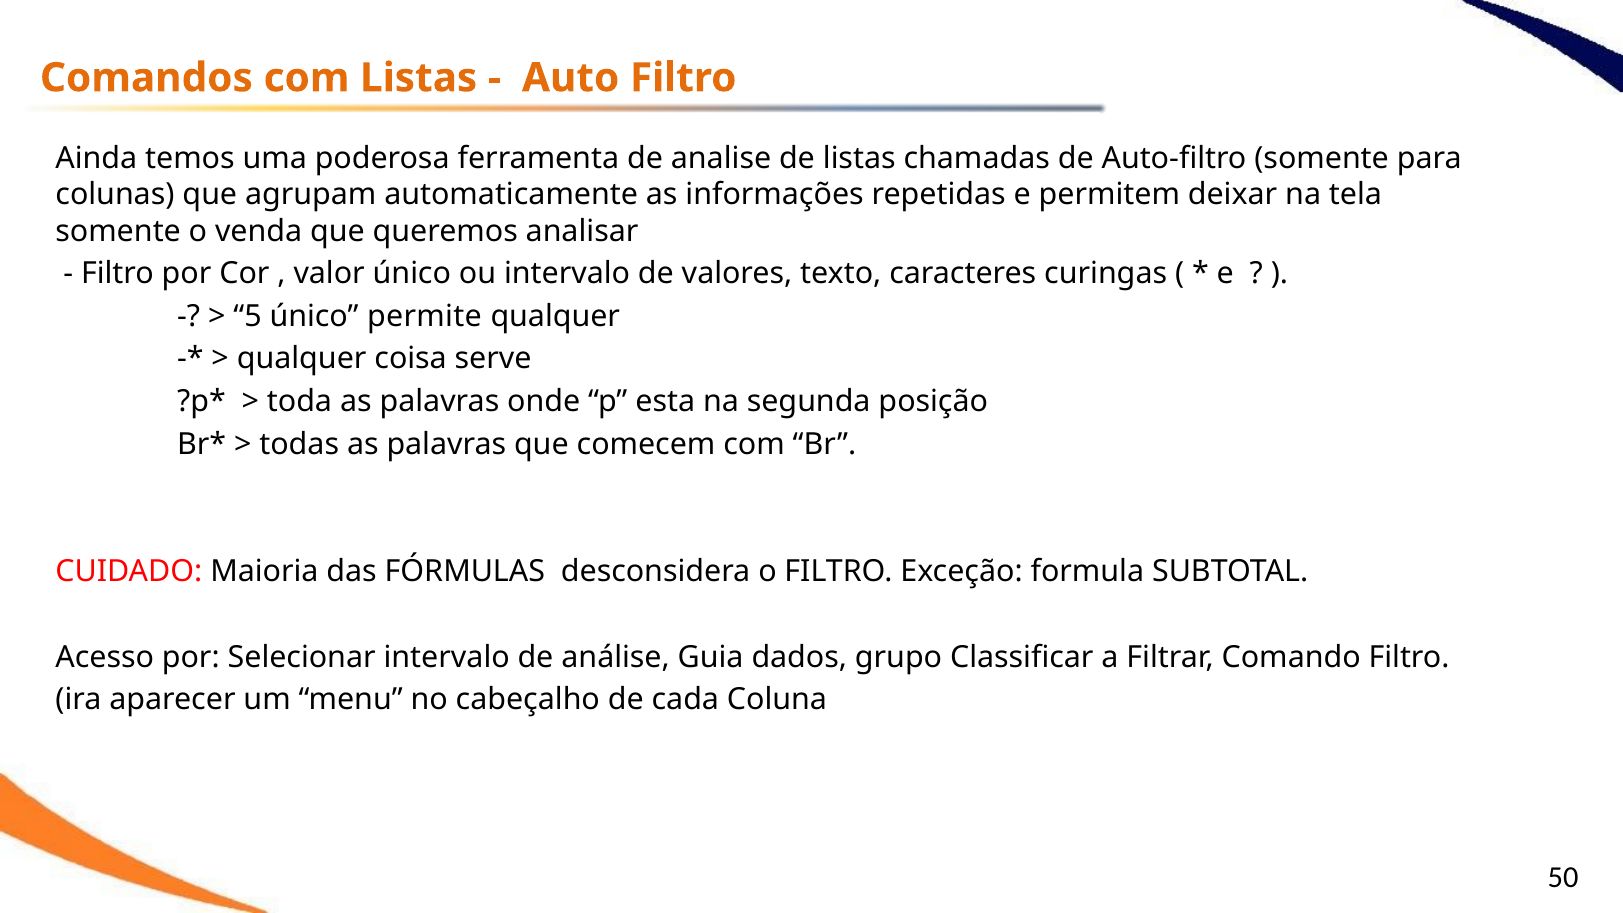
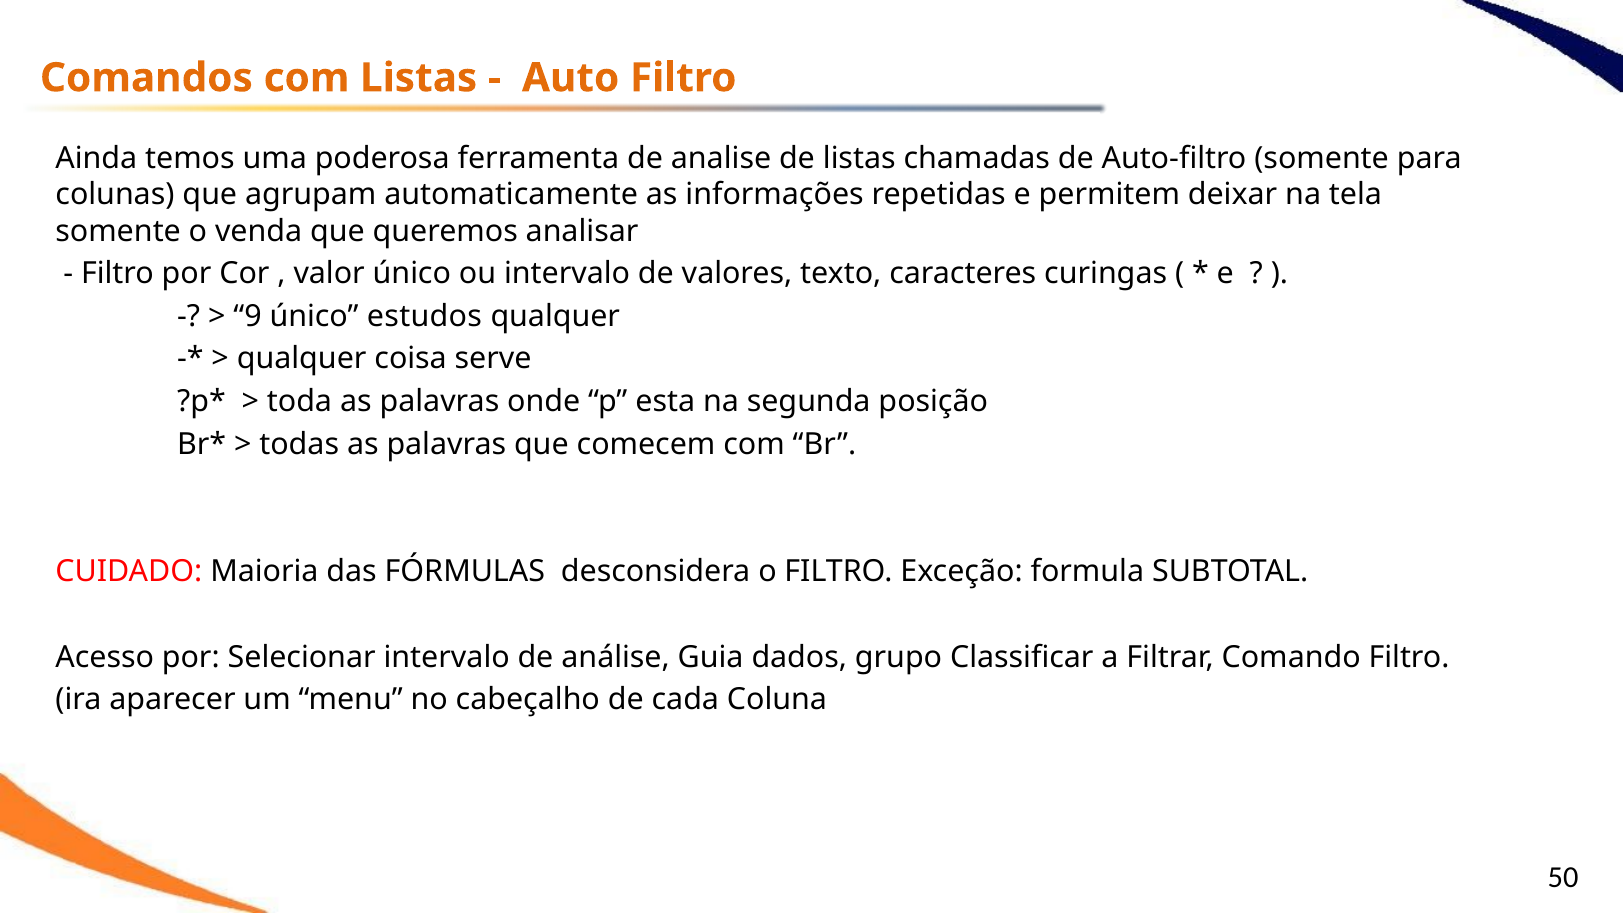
5: 5 -> 9
permite: permite -> estudos
